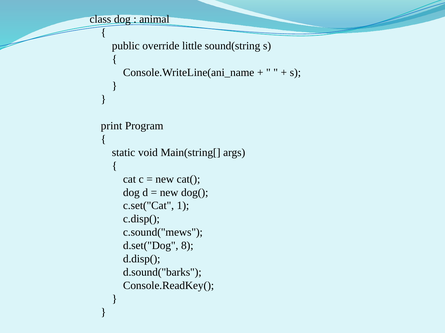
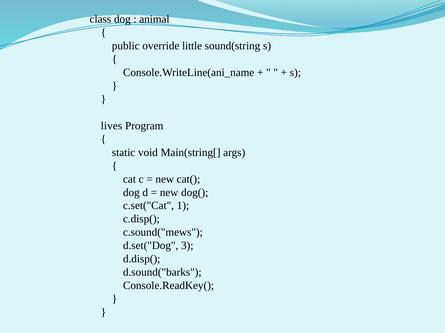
print: print -> lives
8: 8 -> 3
